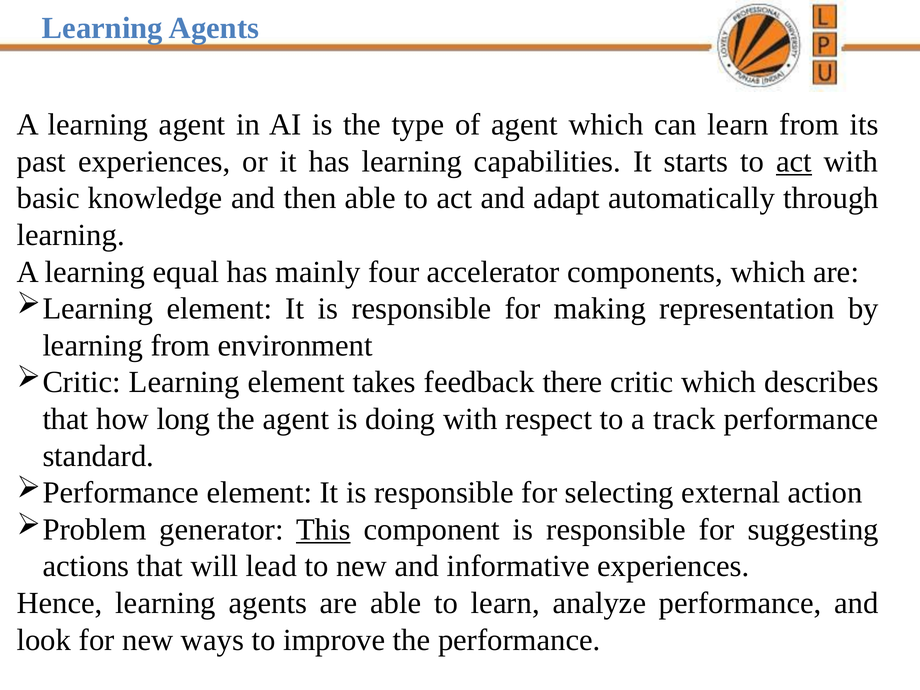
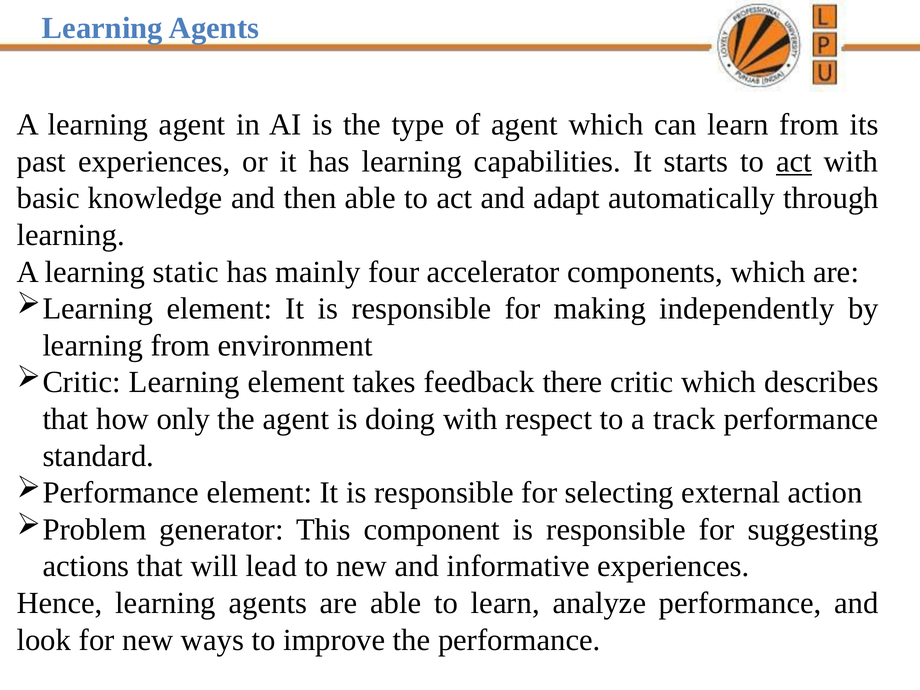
equal: equal -> static
representation: representation -> independently
long: long -> only
This underline: present -> none
